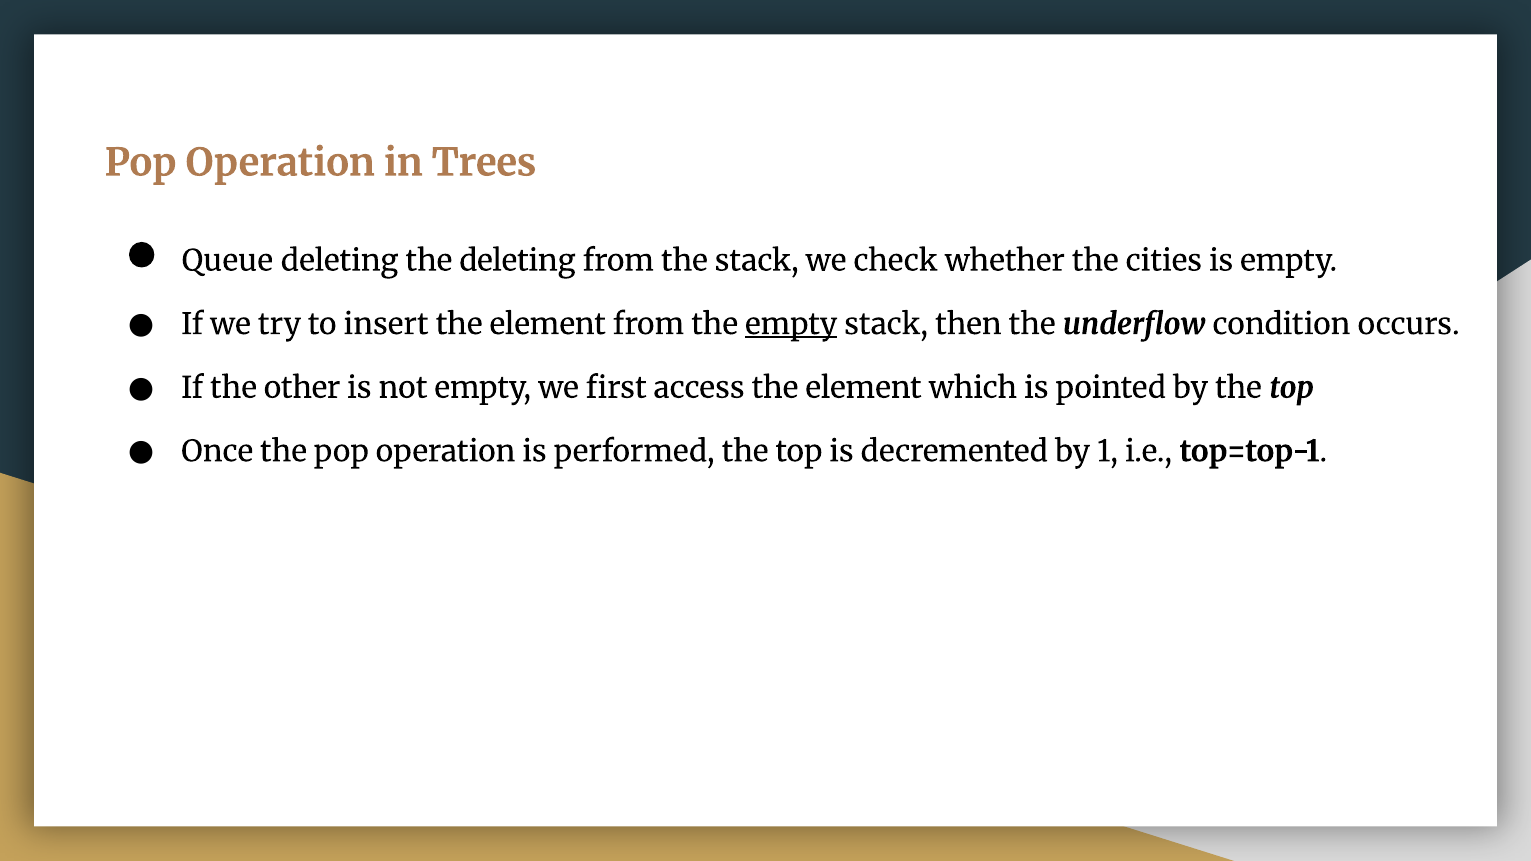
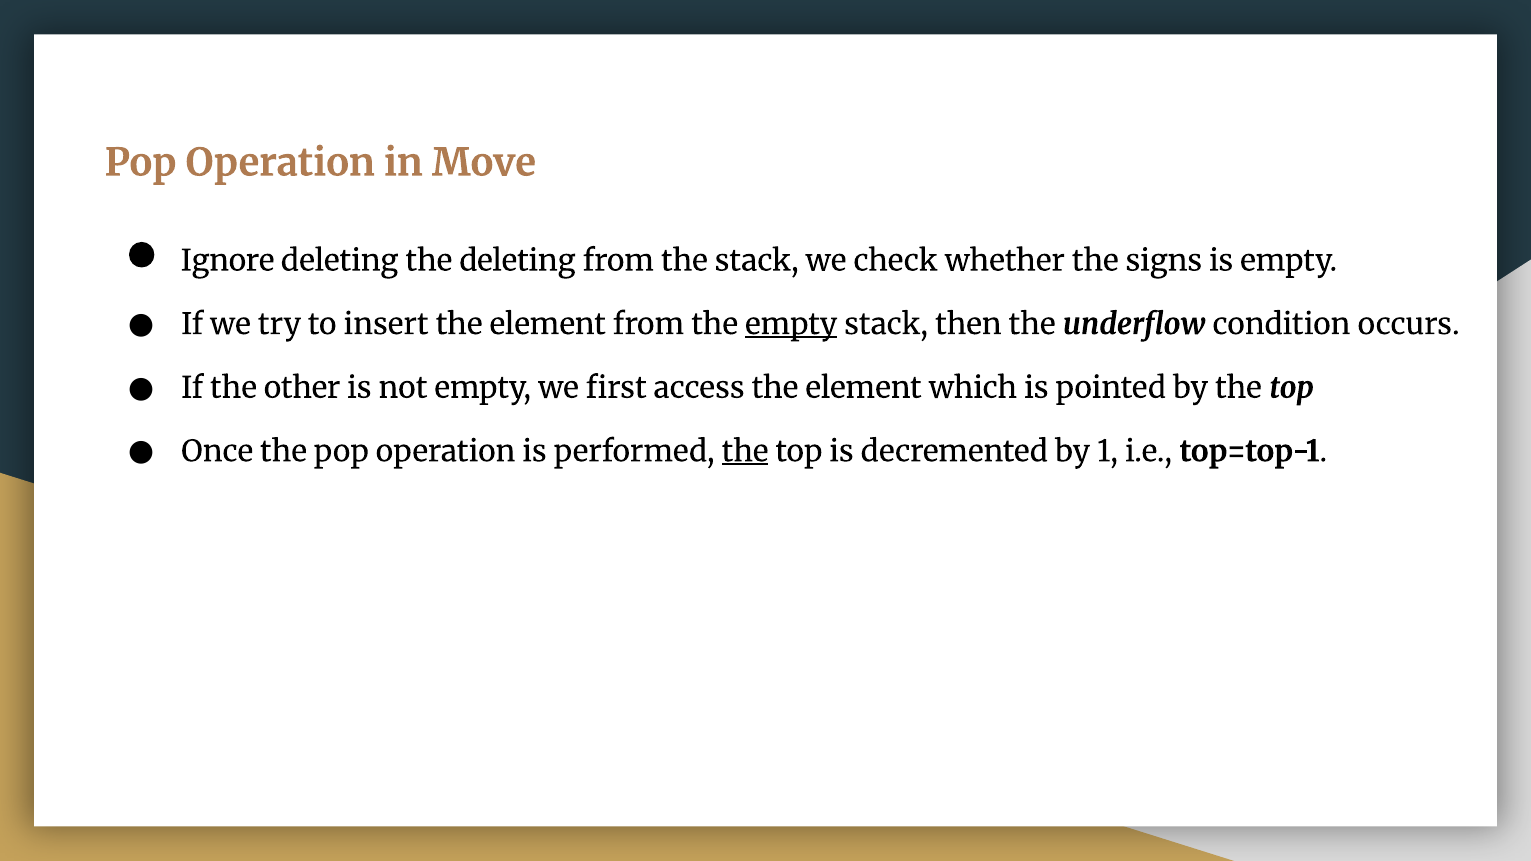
Trees: Trees -> Move
Queue: Queue -> Ignore
cities: cities -> signs
the at (745, 452) underline: none -> present
